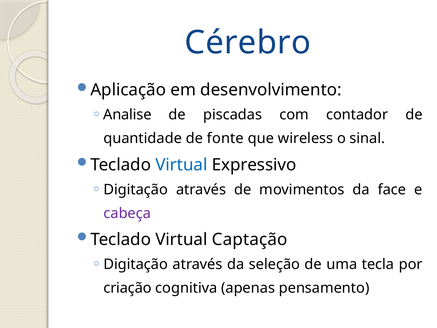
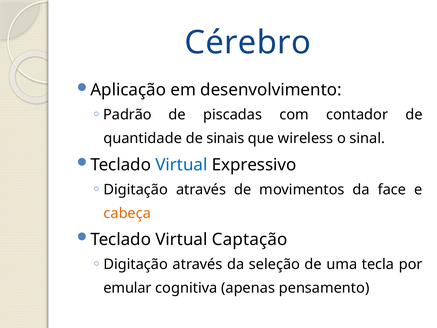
Analise: Analise -> Padrão
fonte: fonte -> sinais
cabeça colour: purple -> orange
criação: criação -> emular
